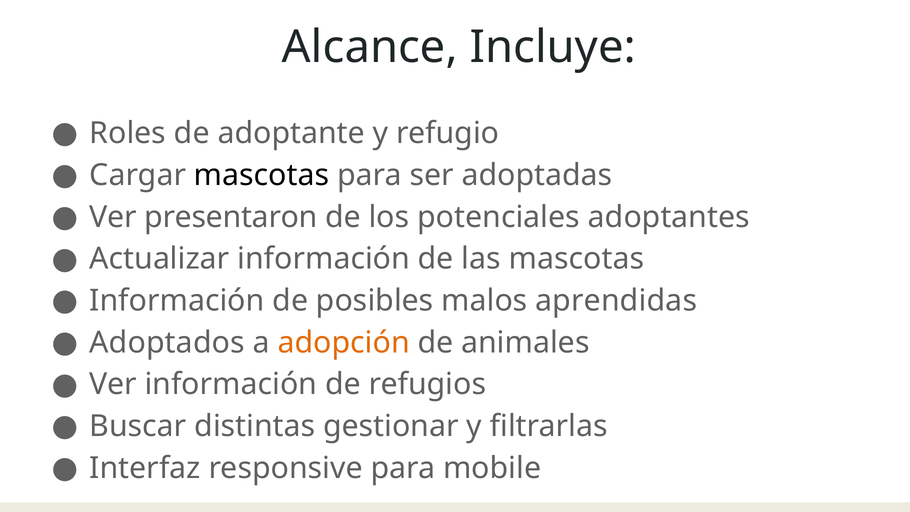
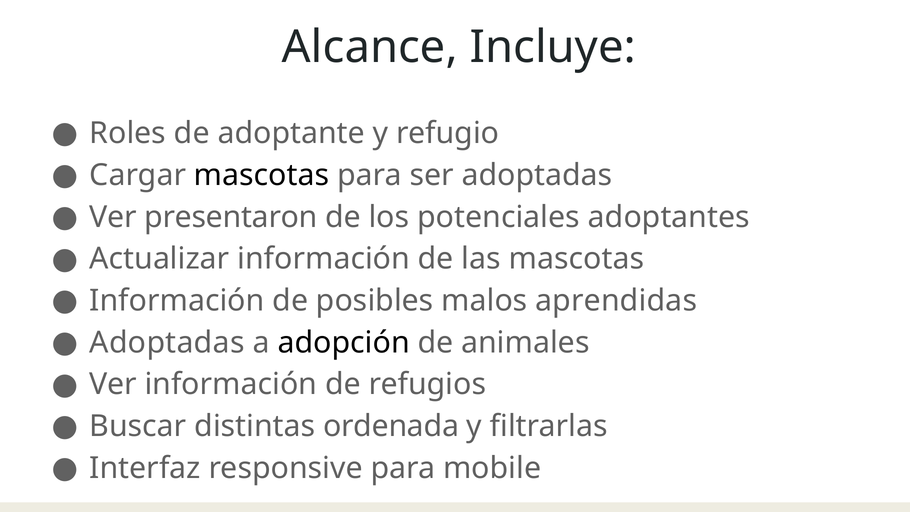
Adoptados at (167, 343): Adoptados -> Adoptadas
adopción colour: orange -> black
gestionar: gestionar -> ordenada
